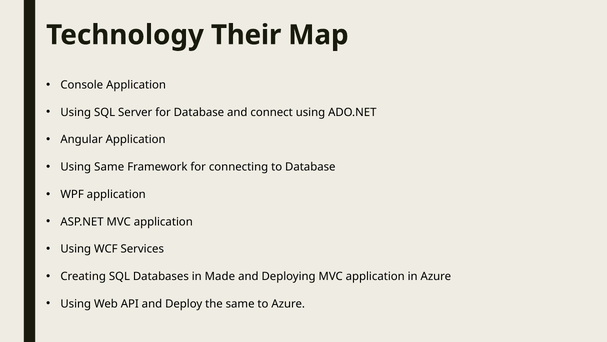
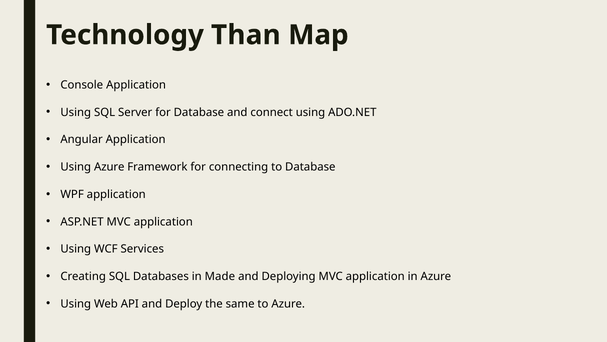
Their: Their -> Than
Using Same: Same -> Azure
